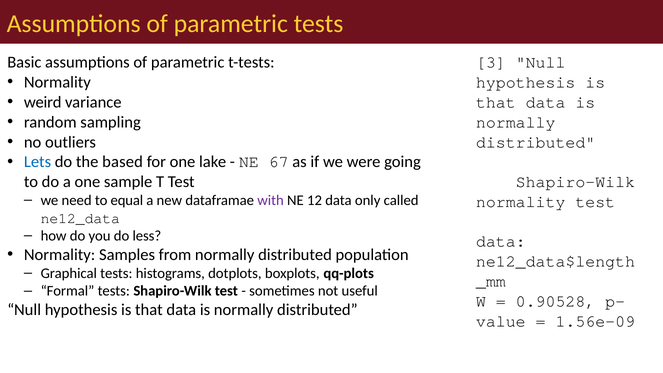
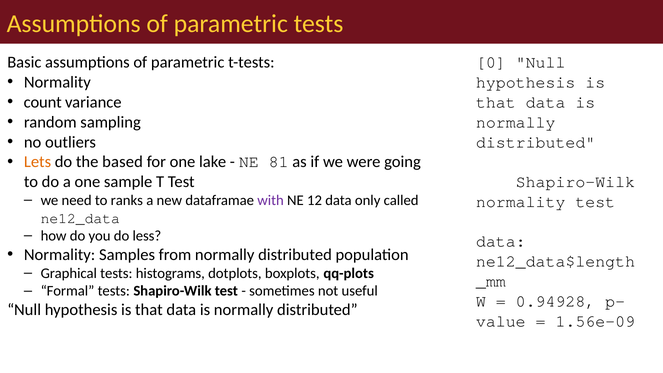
3: 3 -> 0
weird: weird -> count
Lets colour: blue -> orange
67: 67 -> 81
equal: equal -> ranks
0.90528: 0.90528 -> 0.94928
